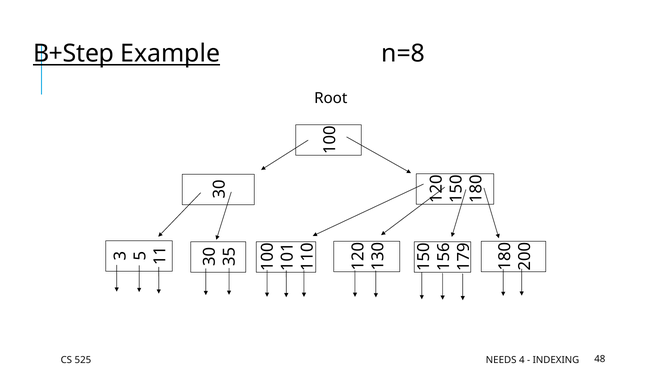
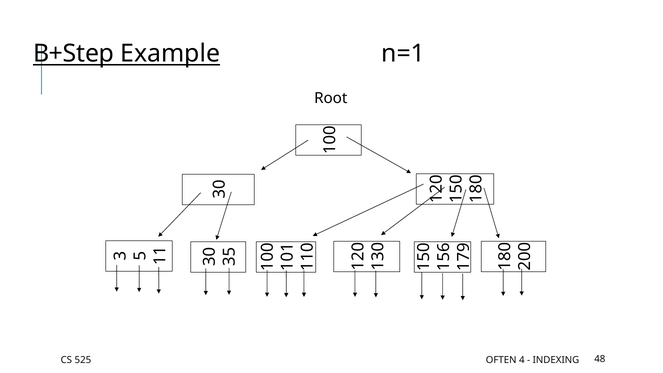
n=8: n=8 -> n=1
NEEDS: NEEDS -> OFTEN
